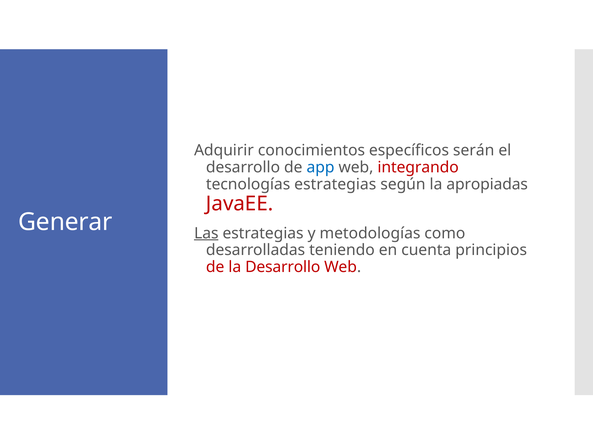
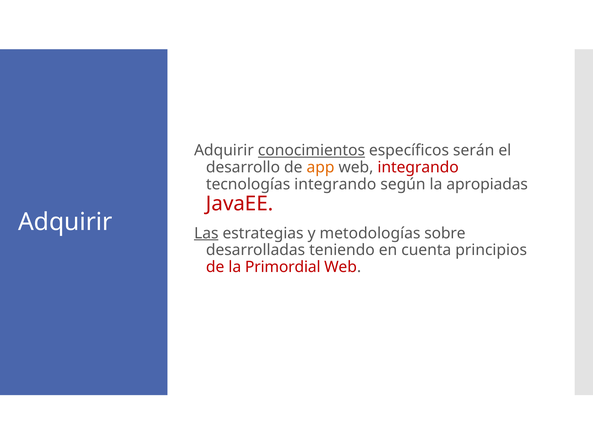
conocimientos underline: none -> present
app colour: blue -> orange
tecnologías estrategias: estrategias -> integrando
Generar at (65, 222): Generar -> Adquirir
como: como -> sobre
la Desarrollo: Desarrollo -> Primordial
